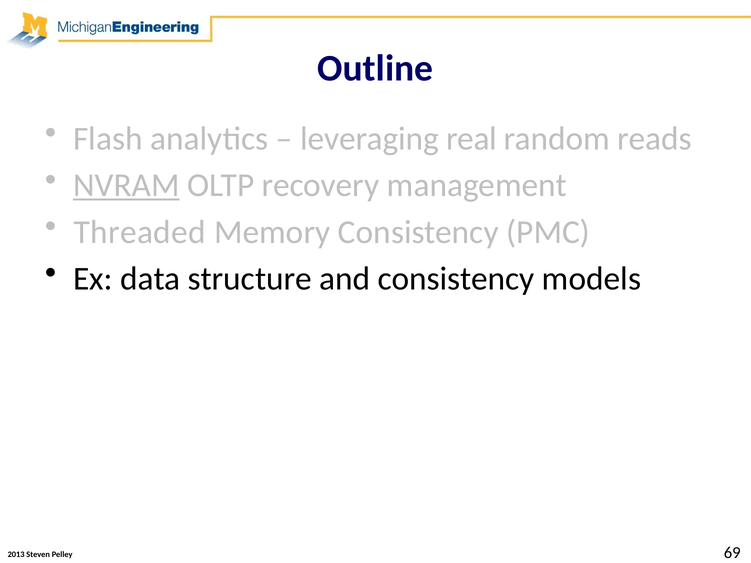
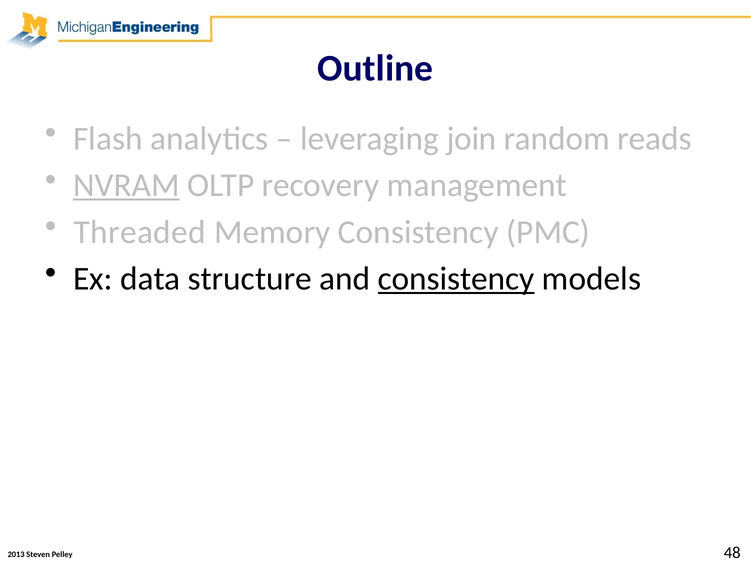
real: real -> join
consistency at (456, 279) underline: none -> present
69: 69 -> 48
